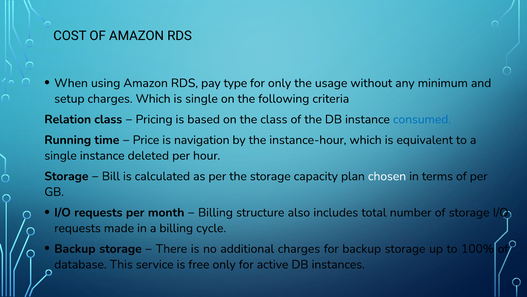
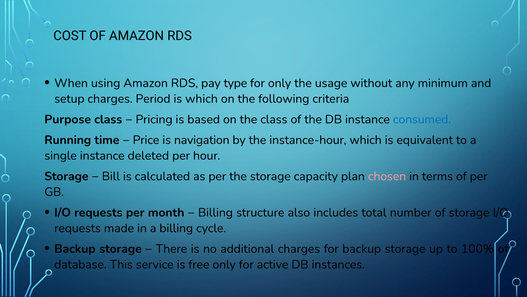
charges Which: Which -> Period
is single: single -> which
Relation: Relation -> Purpose
chosen colour: white -> pink
